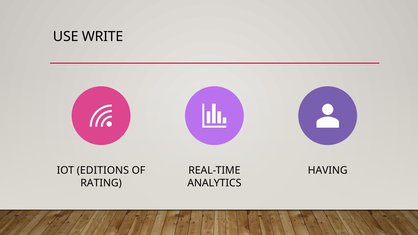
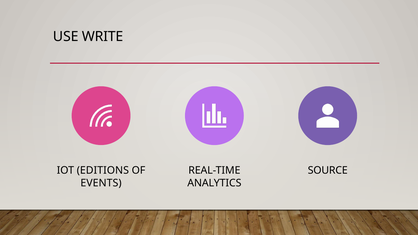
HAVING: HAVING -> SOURCE
RATING: RATING -> EVENTS
